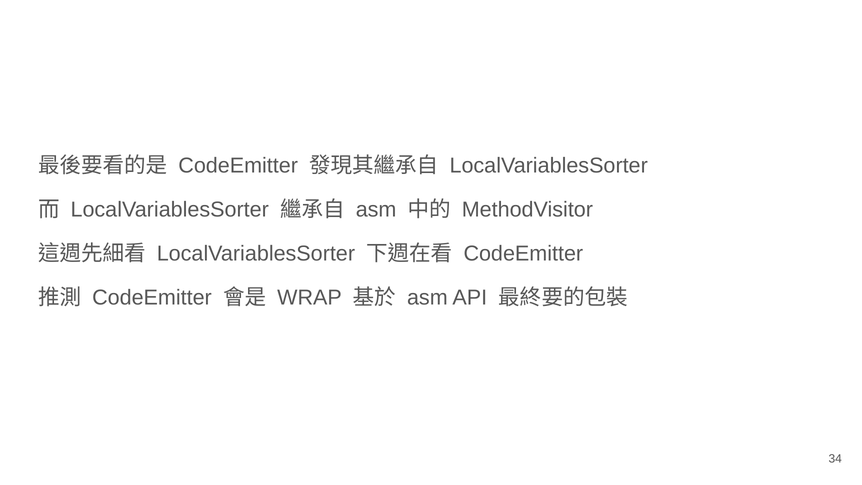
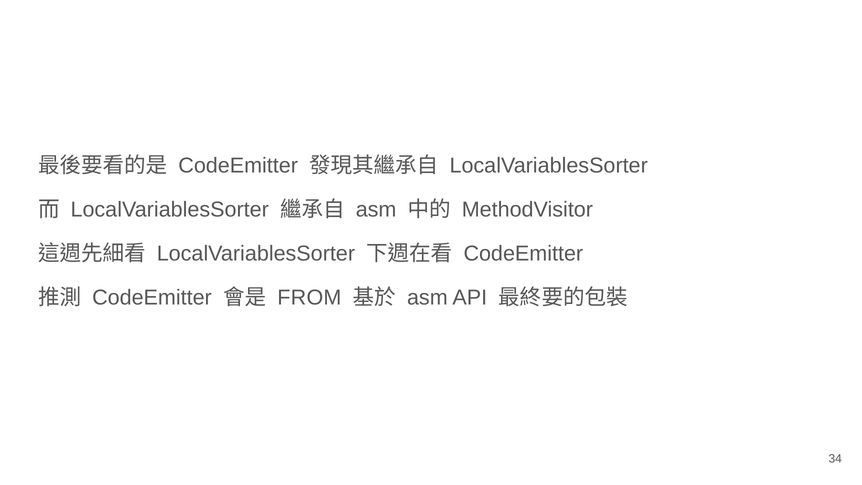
WRAP: WRAP -> FROM
